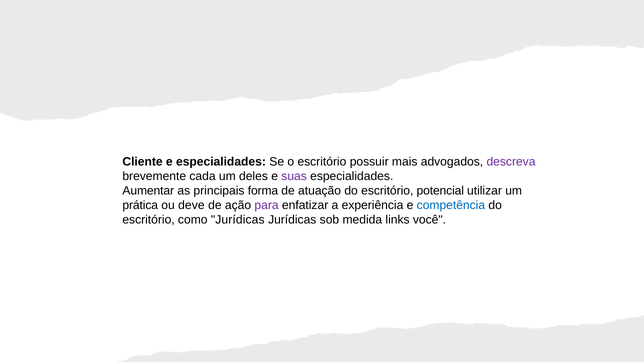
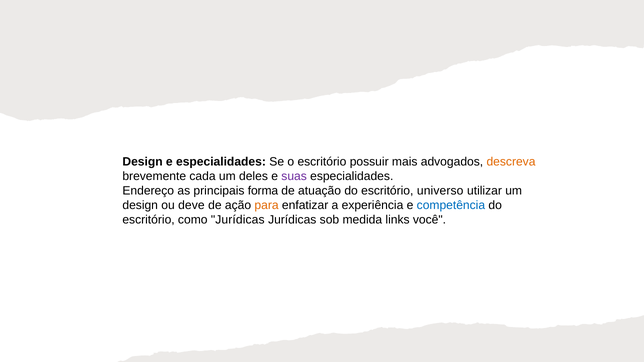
Cliente at (143, 162): Cliente -> Design
descreva colour: purple -> orange
Aumentar: Aumentar -> Endereço
potencial: potencial -> universo
prática at (140, 205): prática -> design
para colour: purple -> orange
